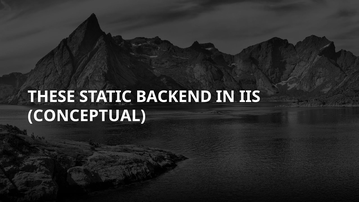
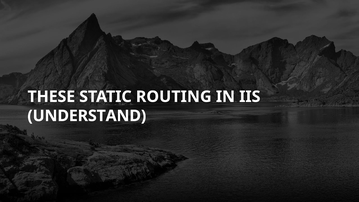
BACKEND: BACKEND -> ROUTING
CONCEPTUAL: CONCEPTUAL -> UNDERSTAND
